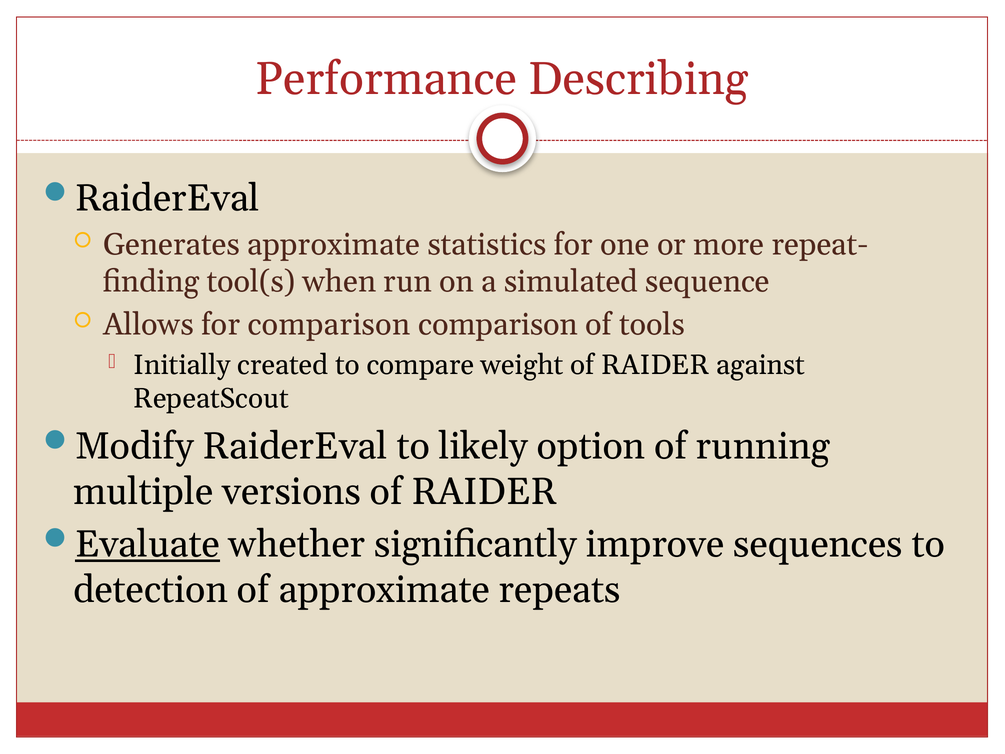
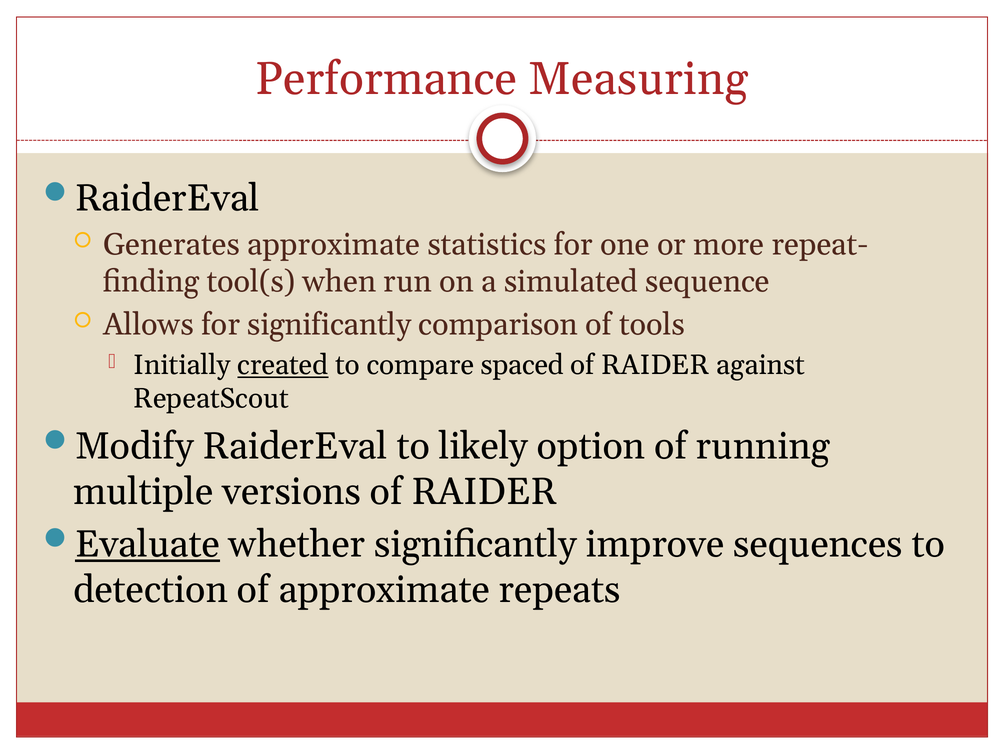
Describing: Describing -> Measuring
for comparison: comparison -> significantly
created underline: none -> present
weight: weight -> spaced
